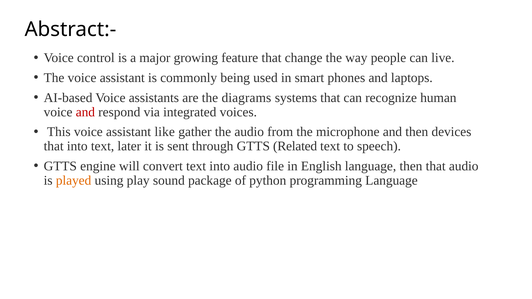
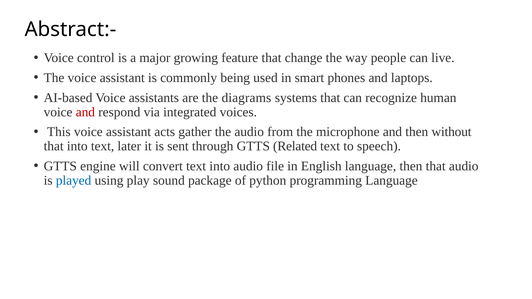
like: like -> acts
devices: devices -> without
played colour: orange -> blue
